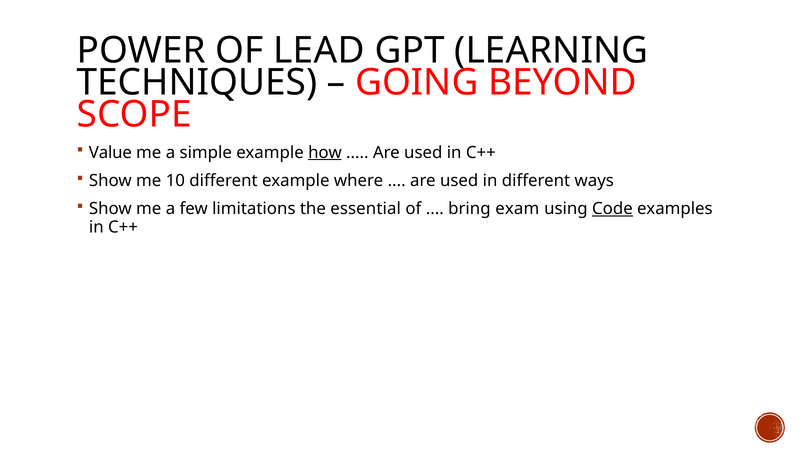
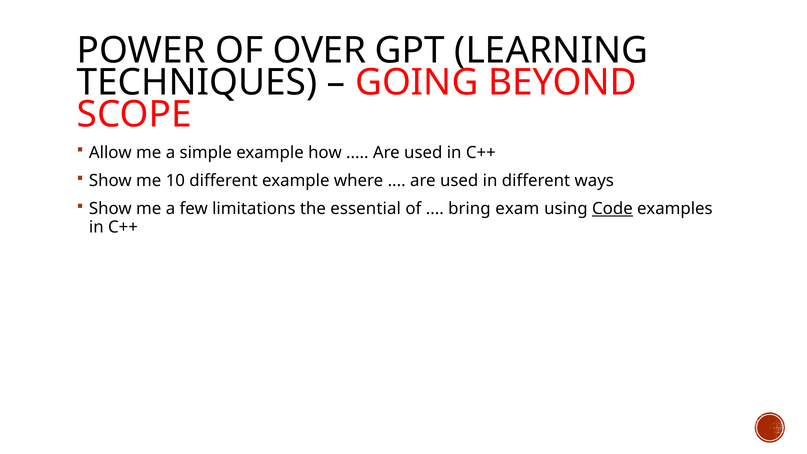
LEAD: LEAD -> OVER
Value: Value -> Allow
how underline: present -> none
